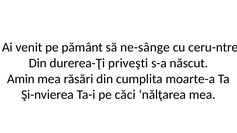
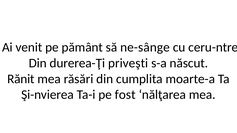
Amin: Amin -> Rănit
căci: căci -> fost
